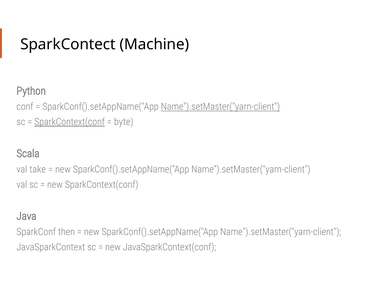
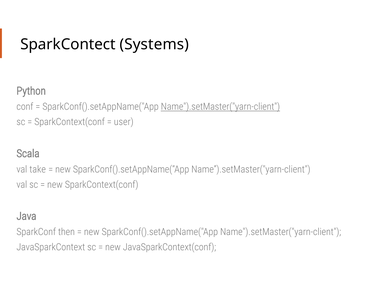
Machine: Machine -> Systems
SparkContext(conf at (70, 122) underline: present -> none
byte: byte -> user
